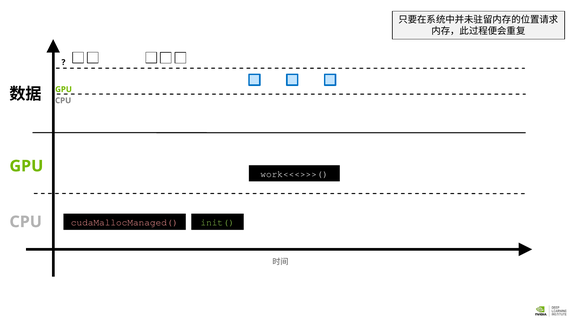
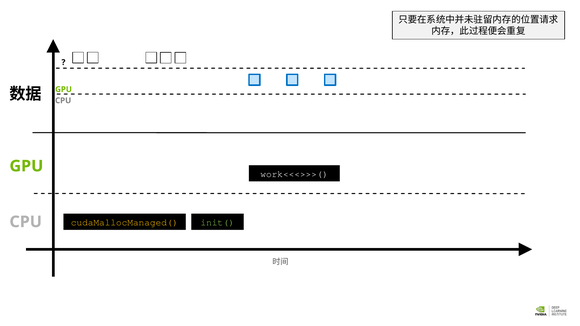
cudaMallocManaged( colour: pink -> yellow
